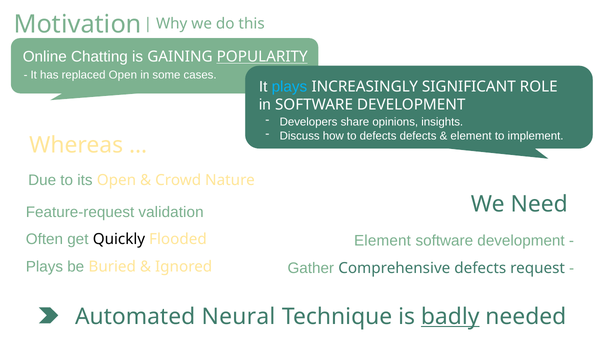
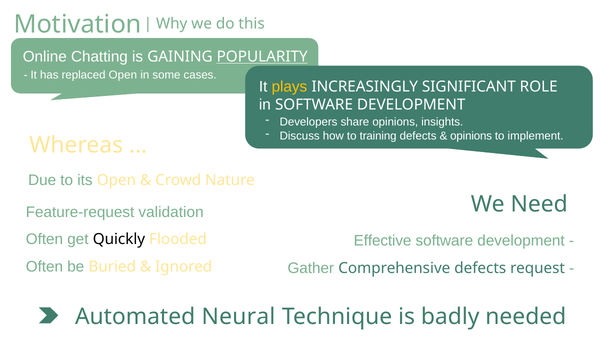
plays at (289, 87) colour: light blue -> yellow
to defects: defects -> training
element at (471, 136): element -> opinions
Element at (382, 241): Element -> Effective
Plays at (44, 267): Plays -> Often
badly underline: present -> none
